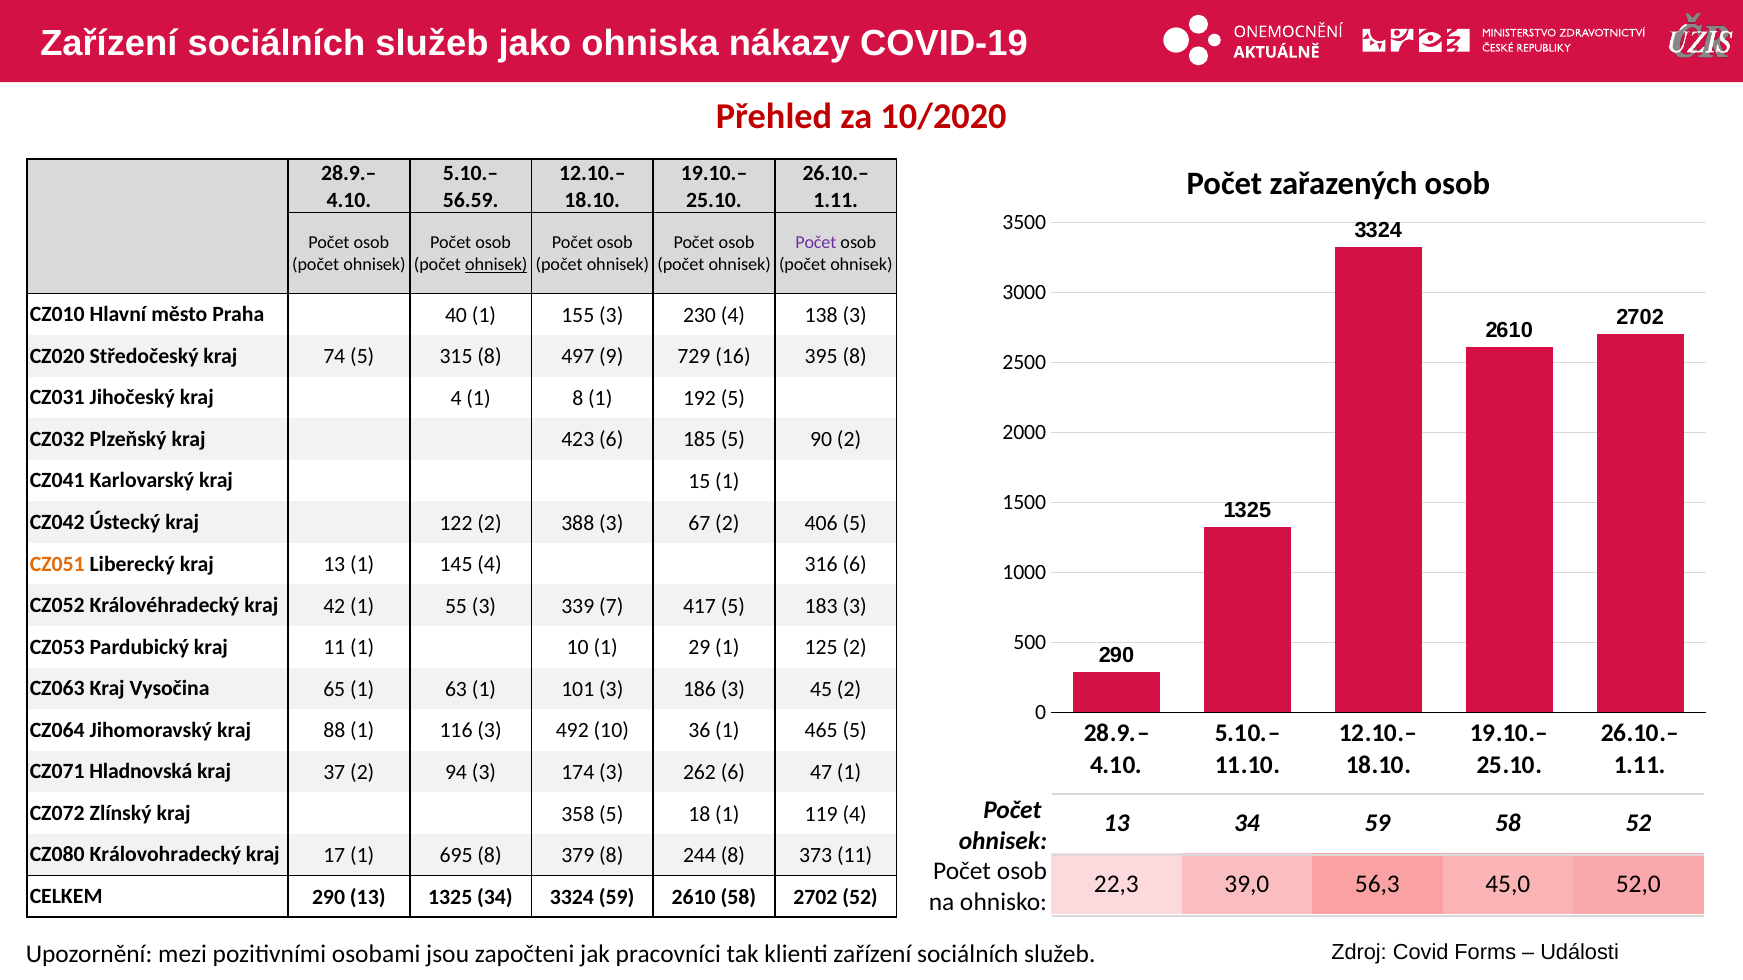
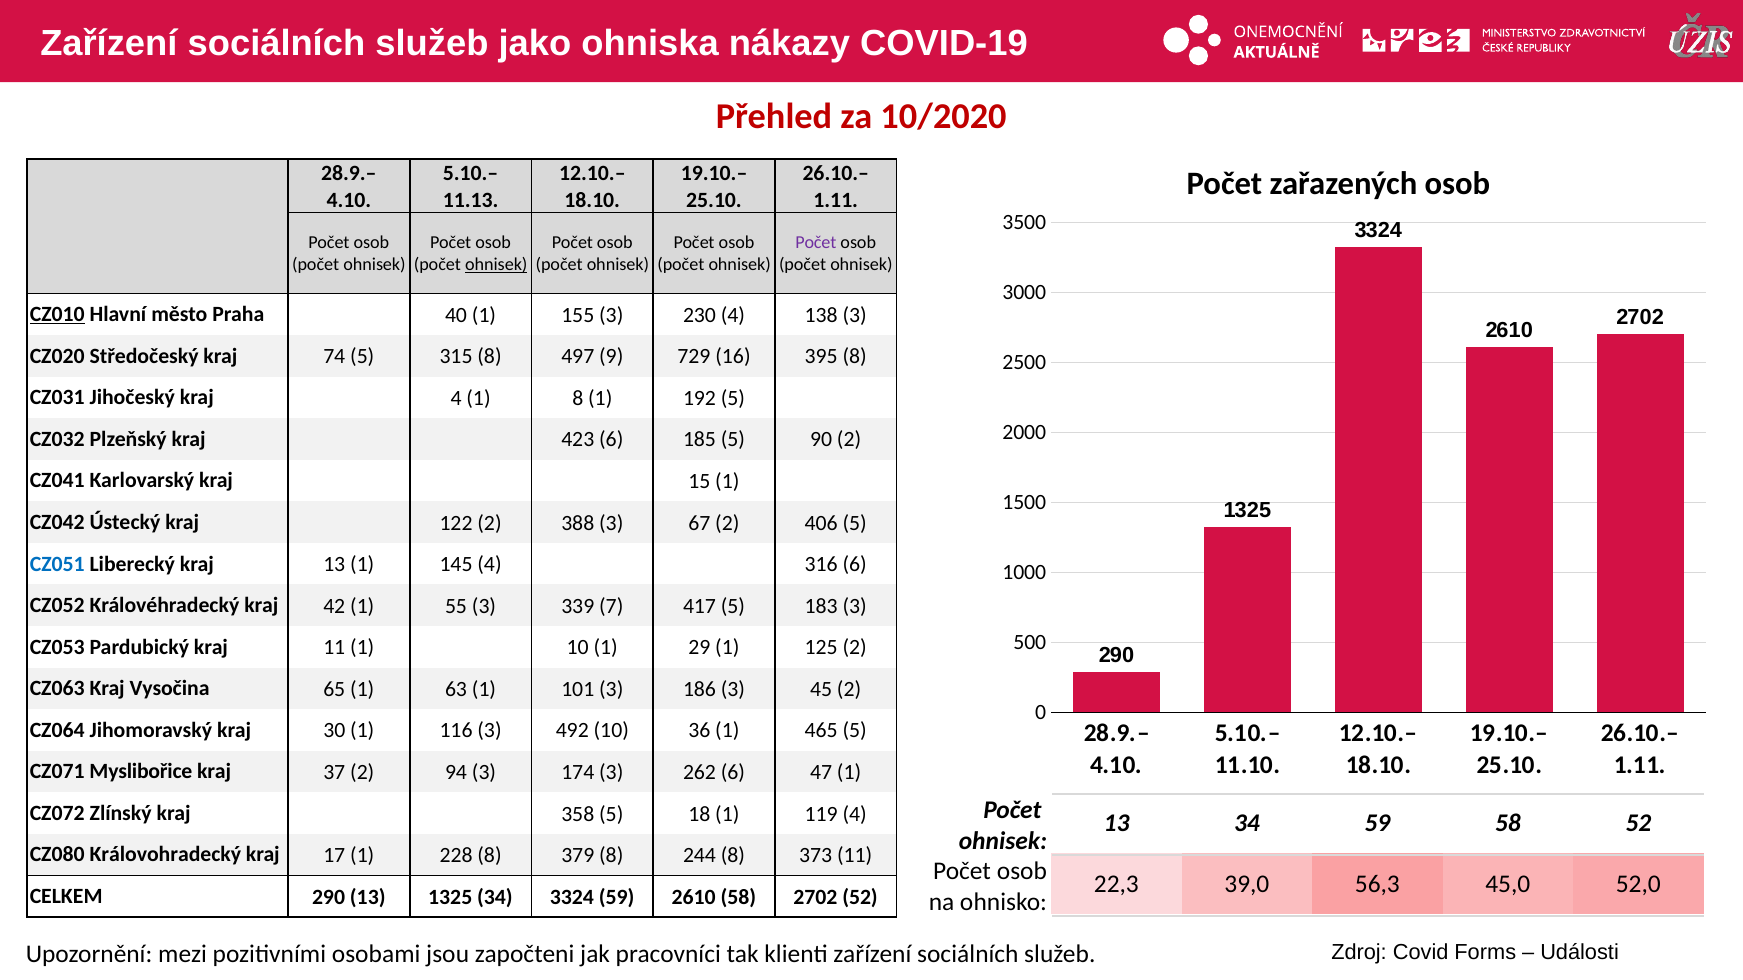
56.59: 56.59 -> 11.13
CZ010 underline: none -> present
CZ051 colour: orange -> blue
88: 88 -> 30
Hladnovská: Hladnovská -> Myslibořice
695: 695 -> 228
